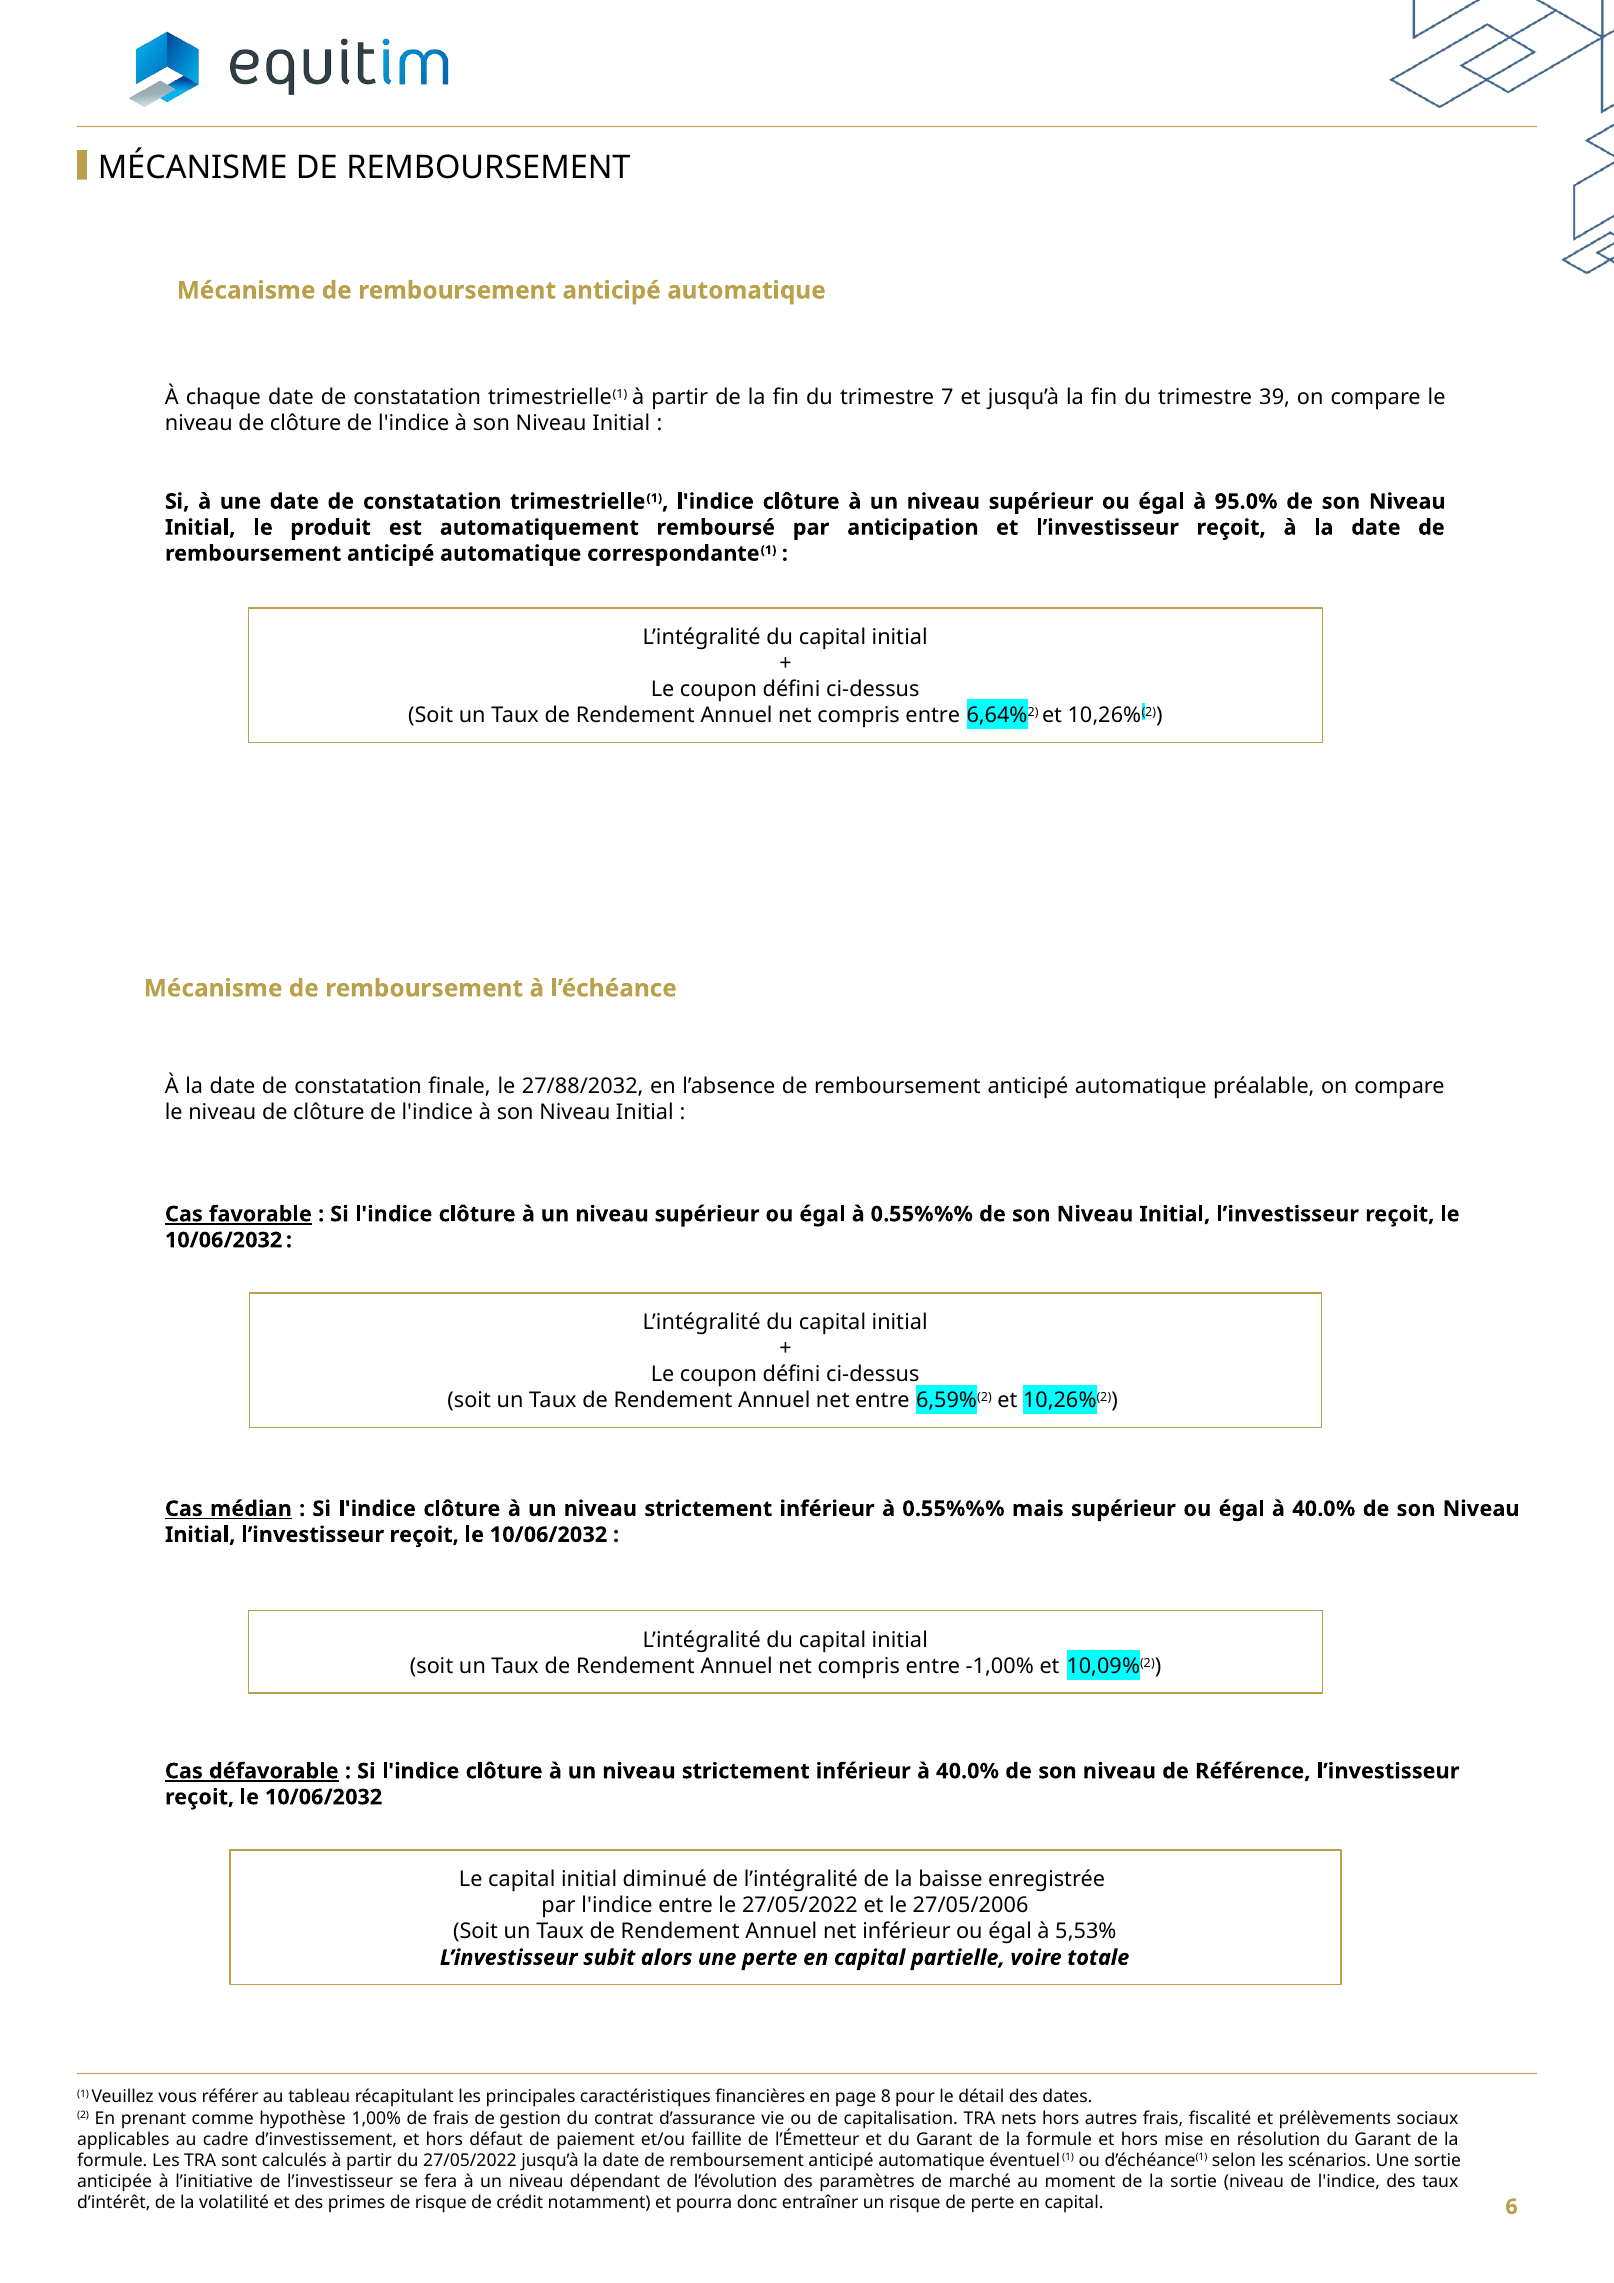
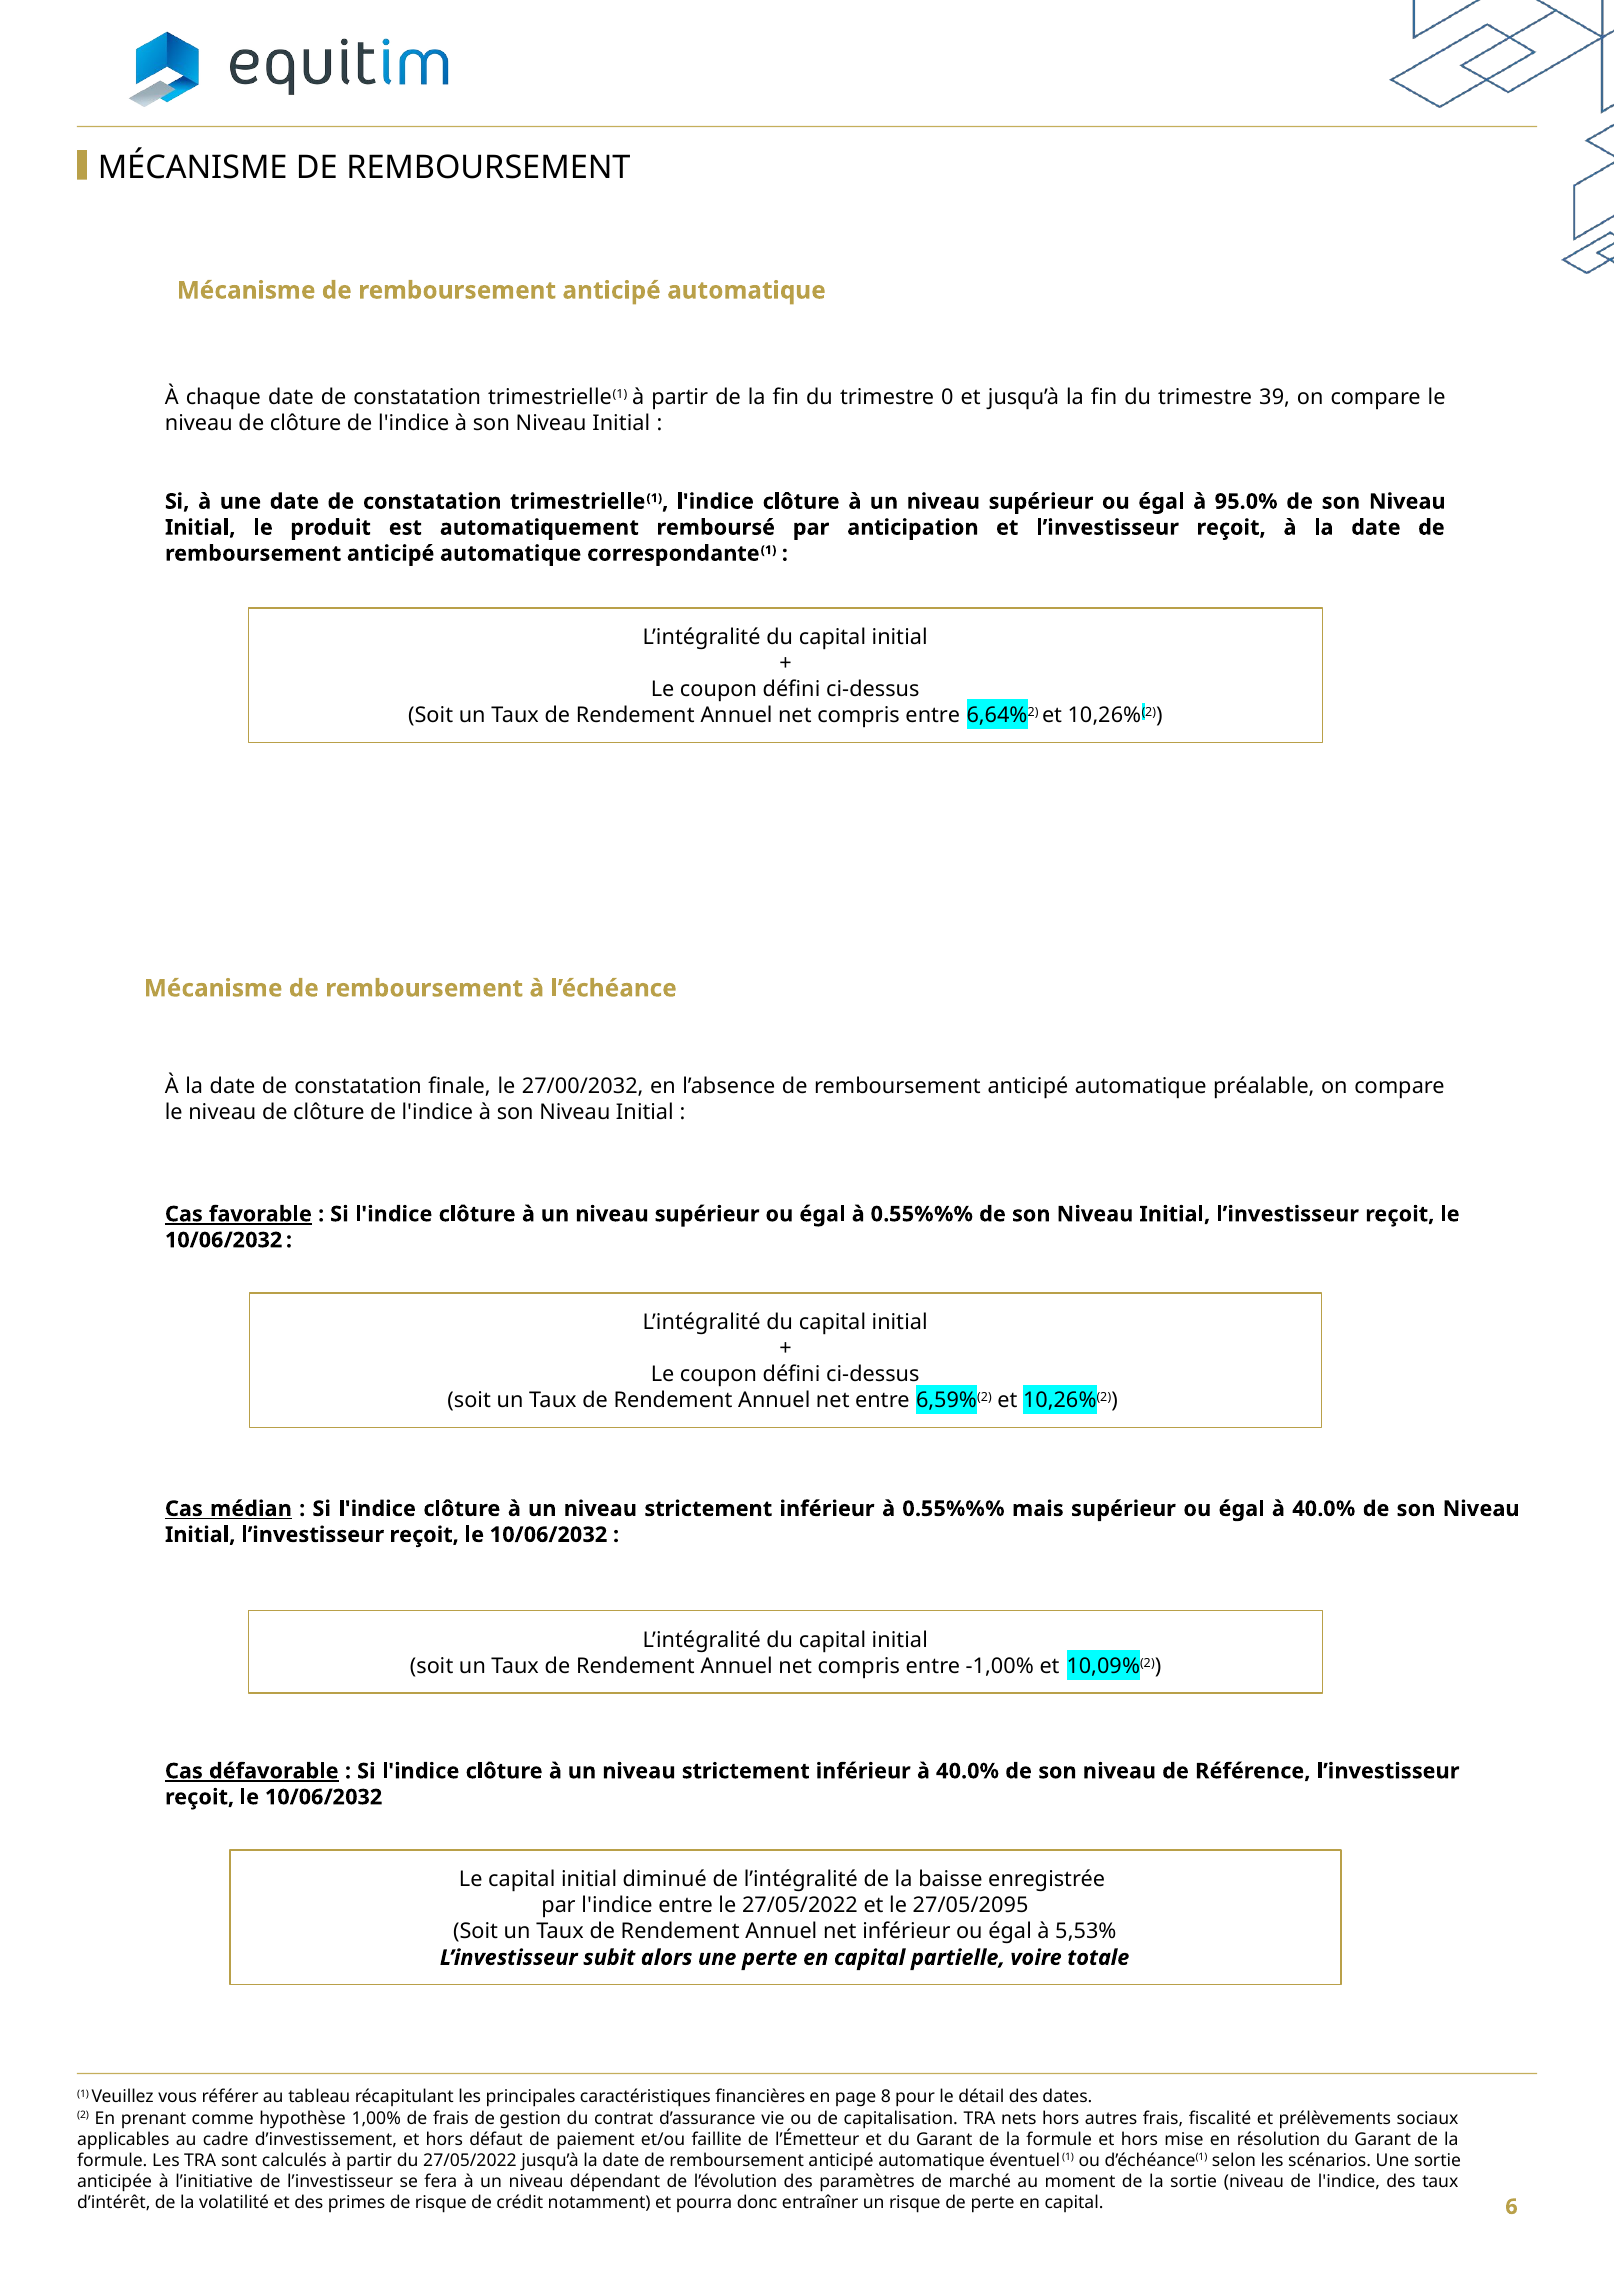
7: 7 -> 0
27/88/2032: 27/88/2032 -> 27/00/2032
27/05/2006: 27/05/2006 -> 27/05/2095
